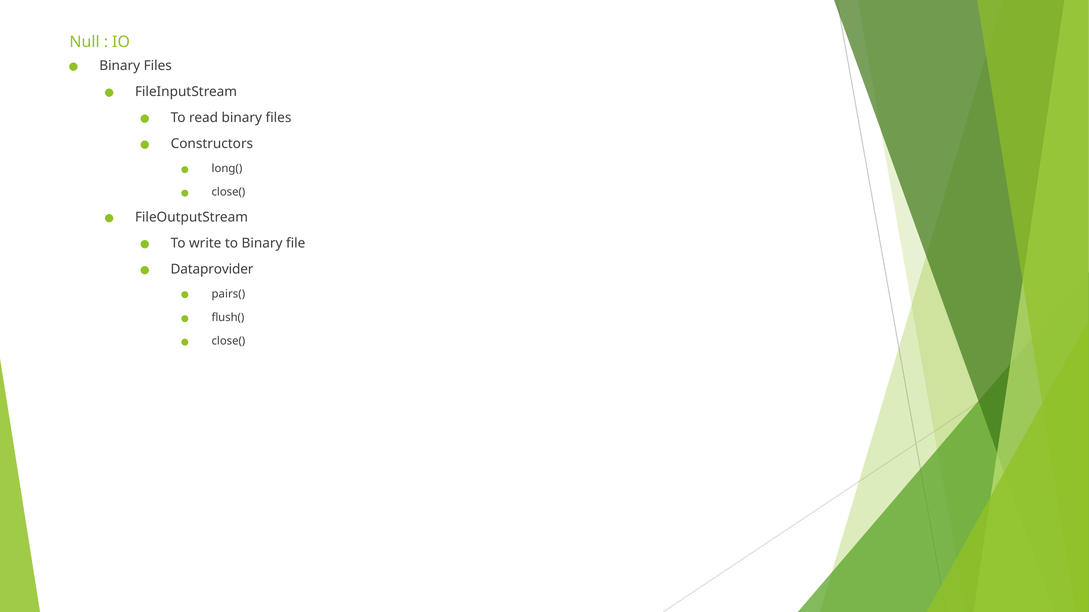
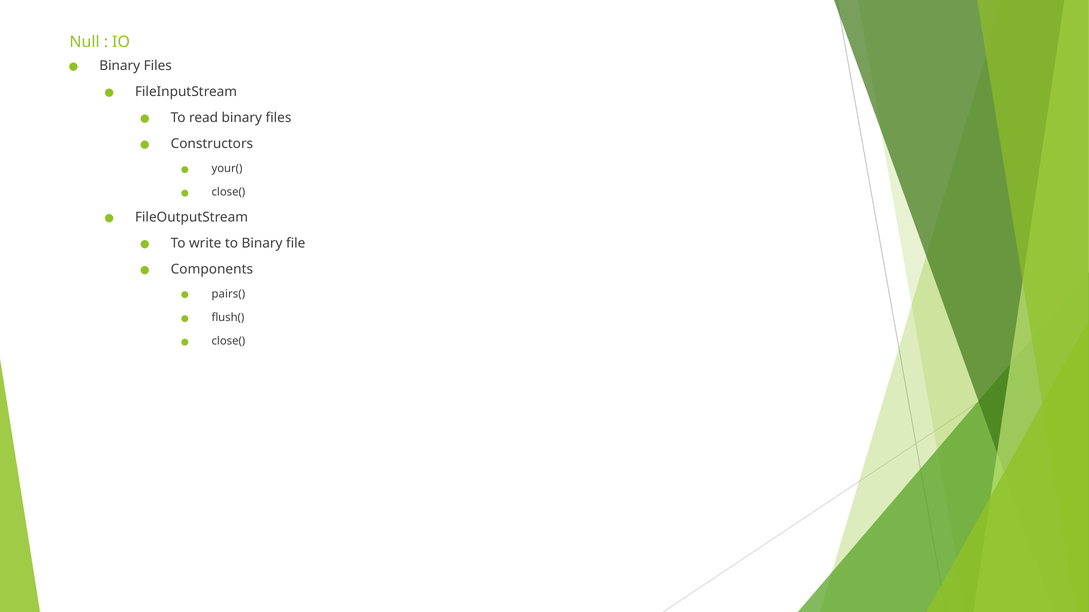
long(: long( -> your(
Dataprovider: Dataprovider -> Components
